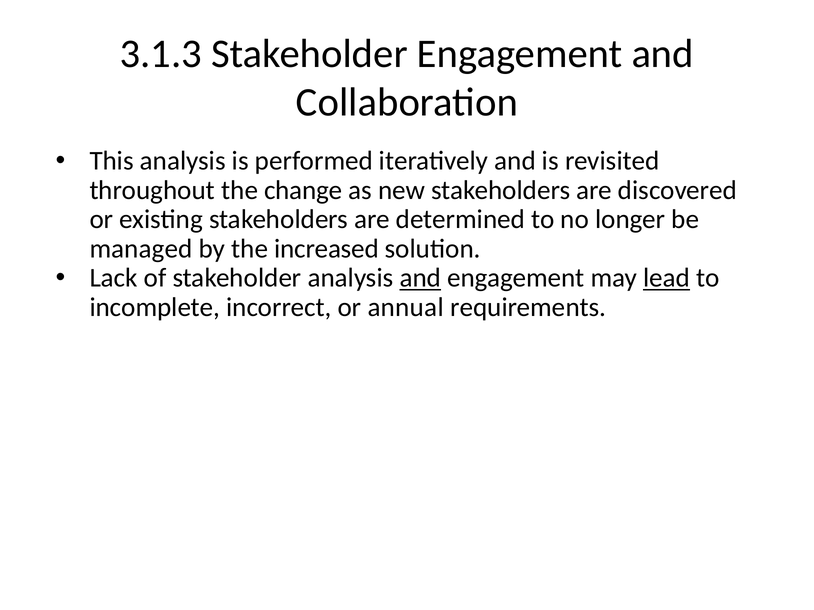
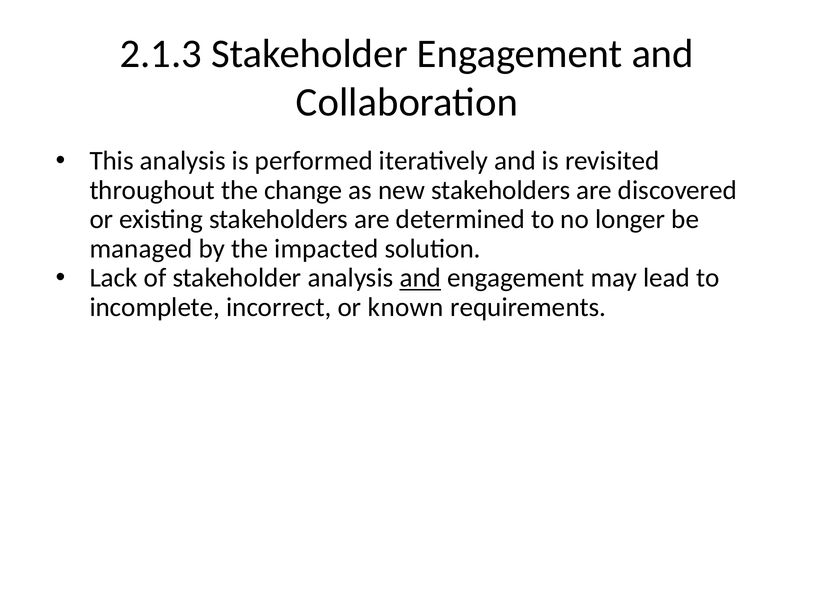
3.1.3: 3.1.3 -> 2.1.3
increased: increased -> impacted
lead underline: present -> none
annual: annual -> known
